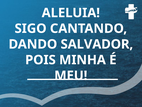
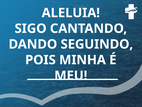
SALVADOR: SALVADOR -> SEGUINDO
